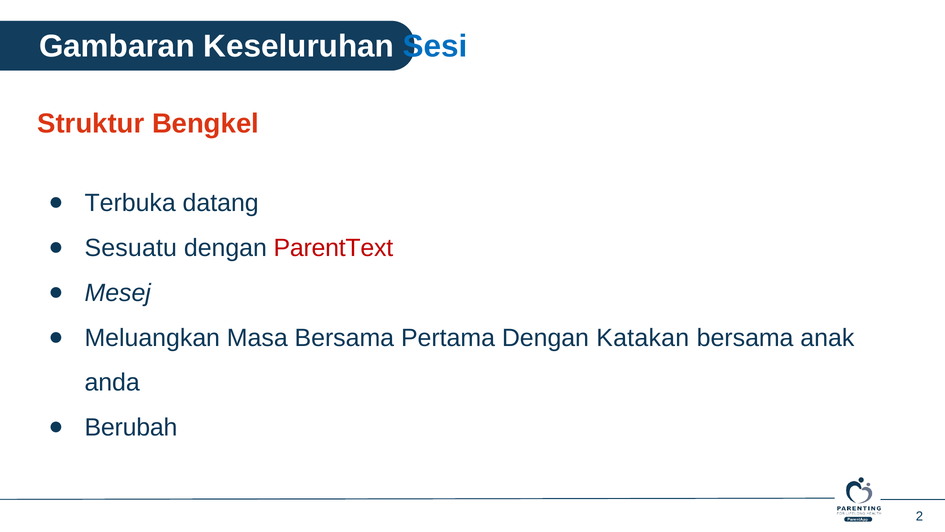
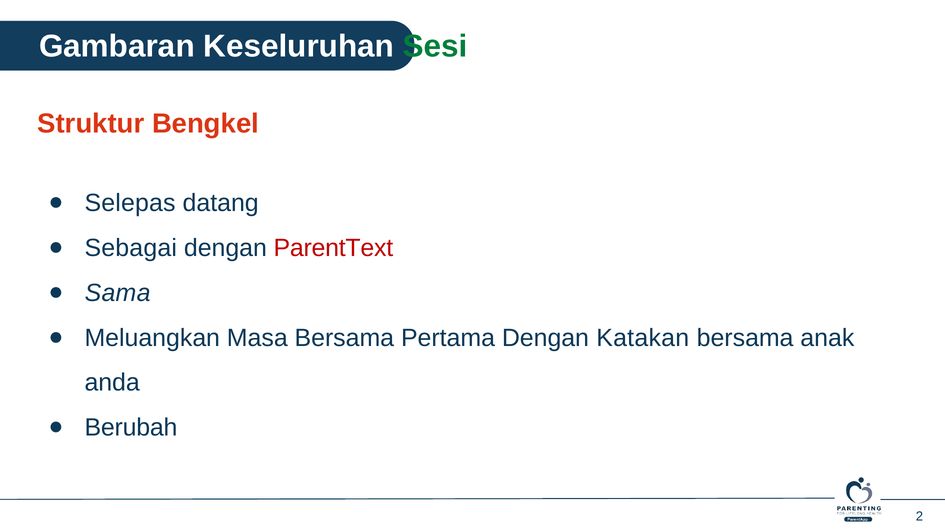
Sesi colour: blue -> green
Terbuka: Terbuka -> Selepas
Sesuatu: Sesuatu -> Sebagai
Mesej: Mesej -> Sama
